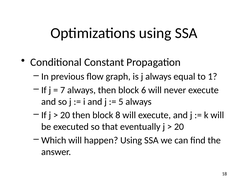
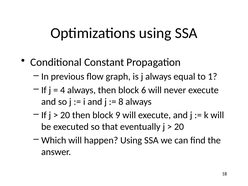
7: 7 -> 4
5: 5 -> 8
8: 8 -> 9
